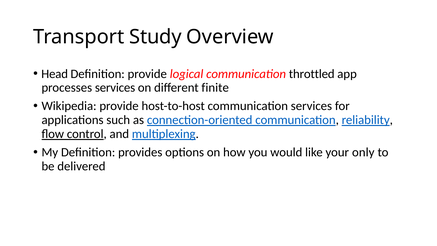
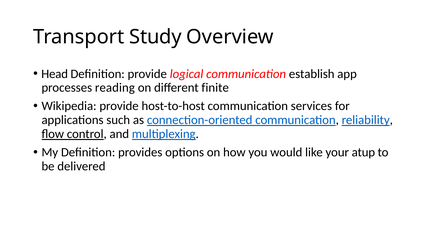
throttled: throttled -> establish
processes services: services -> reading
only: only -> atup
